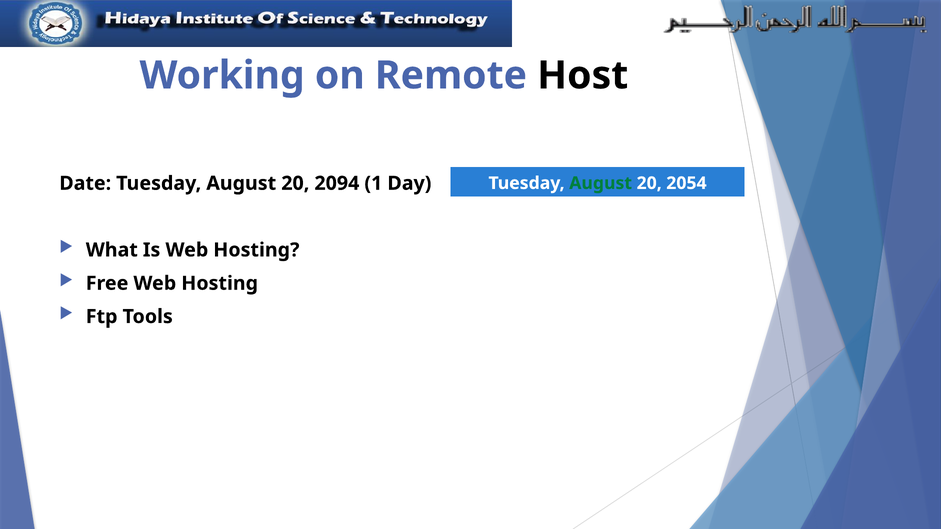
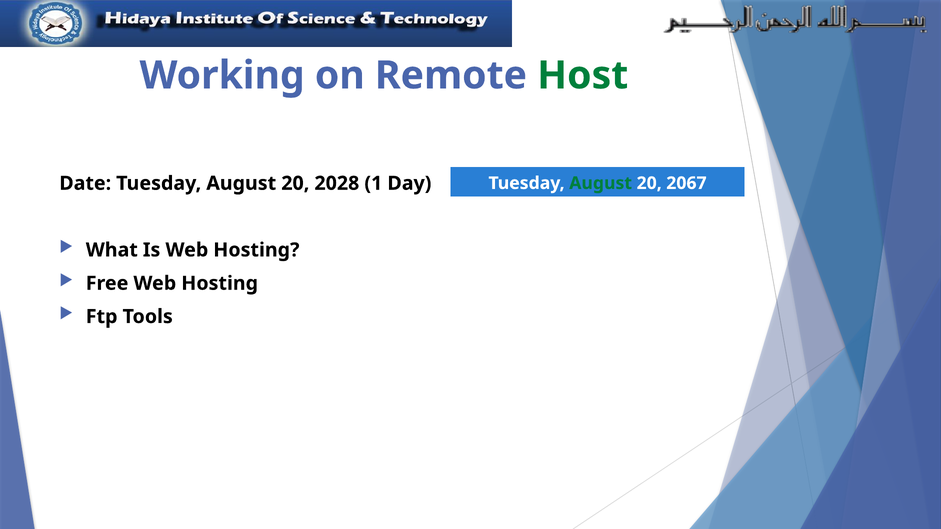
Host colour: black -> green
2094: 2094 -> 2028
2054: 2054 -> 2067
